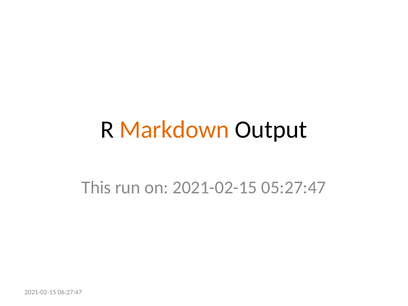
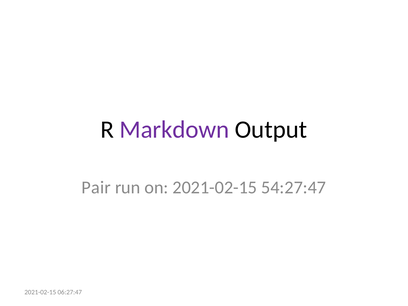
Markdown colour: orange -> purple
This: This -> Pair
05:27:47: 05:27:47 -> 54:27:47
